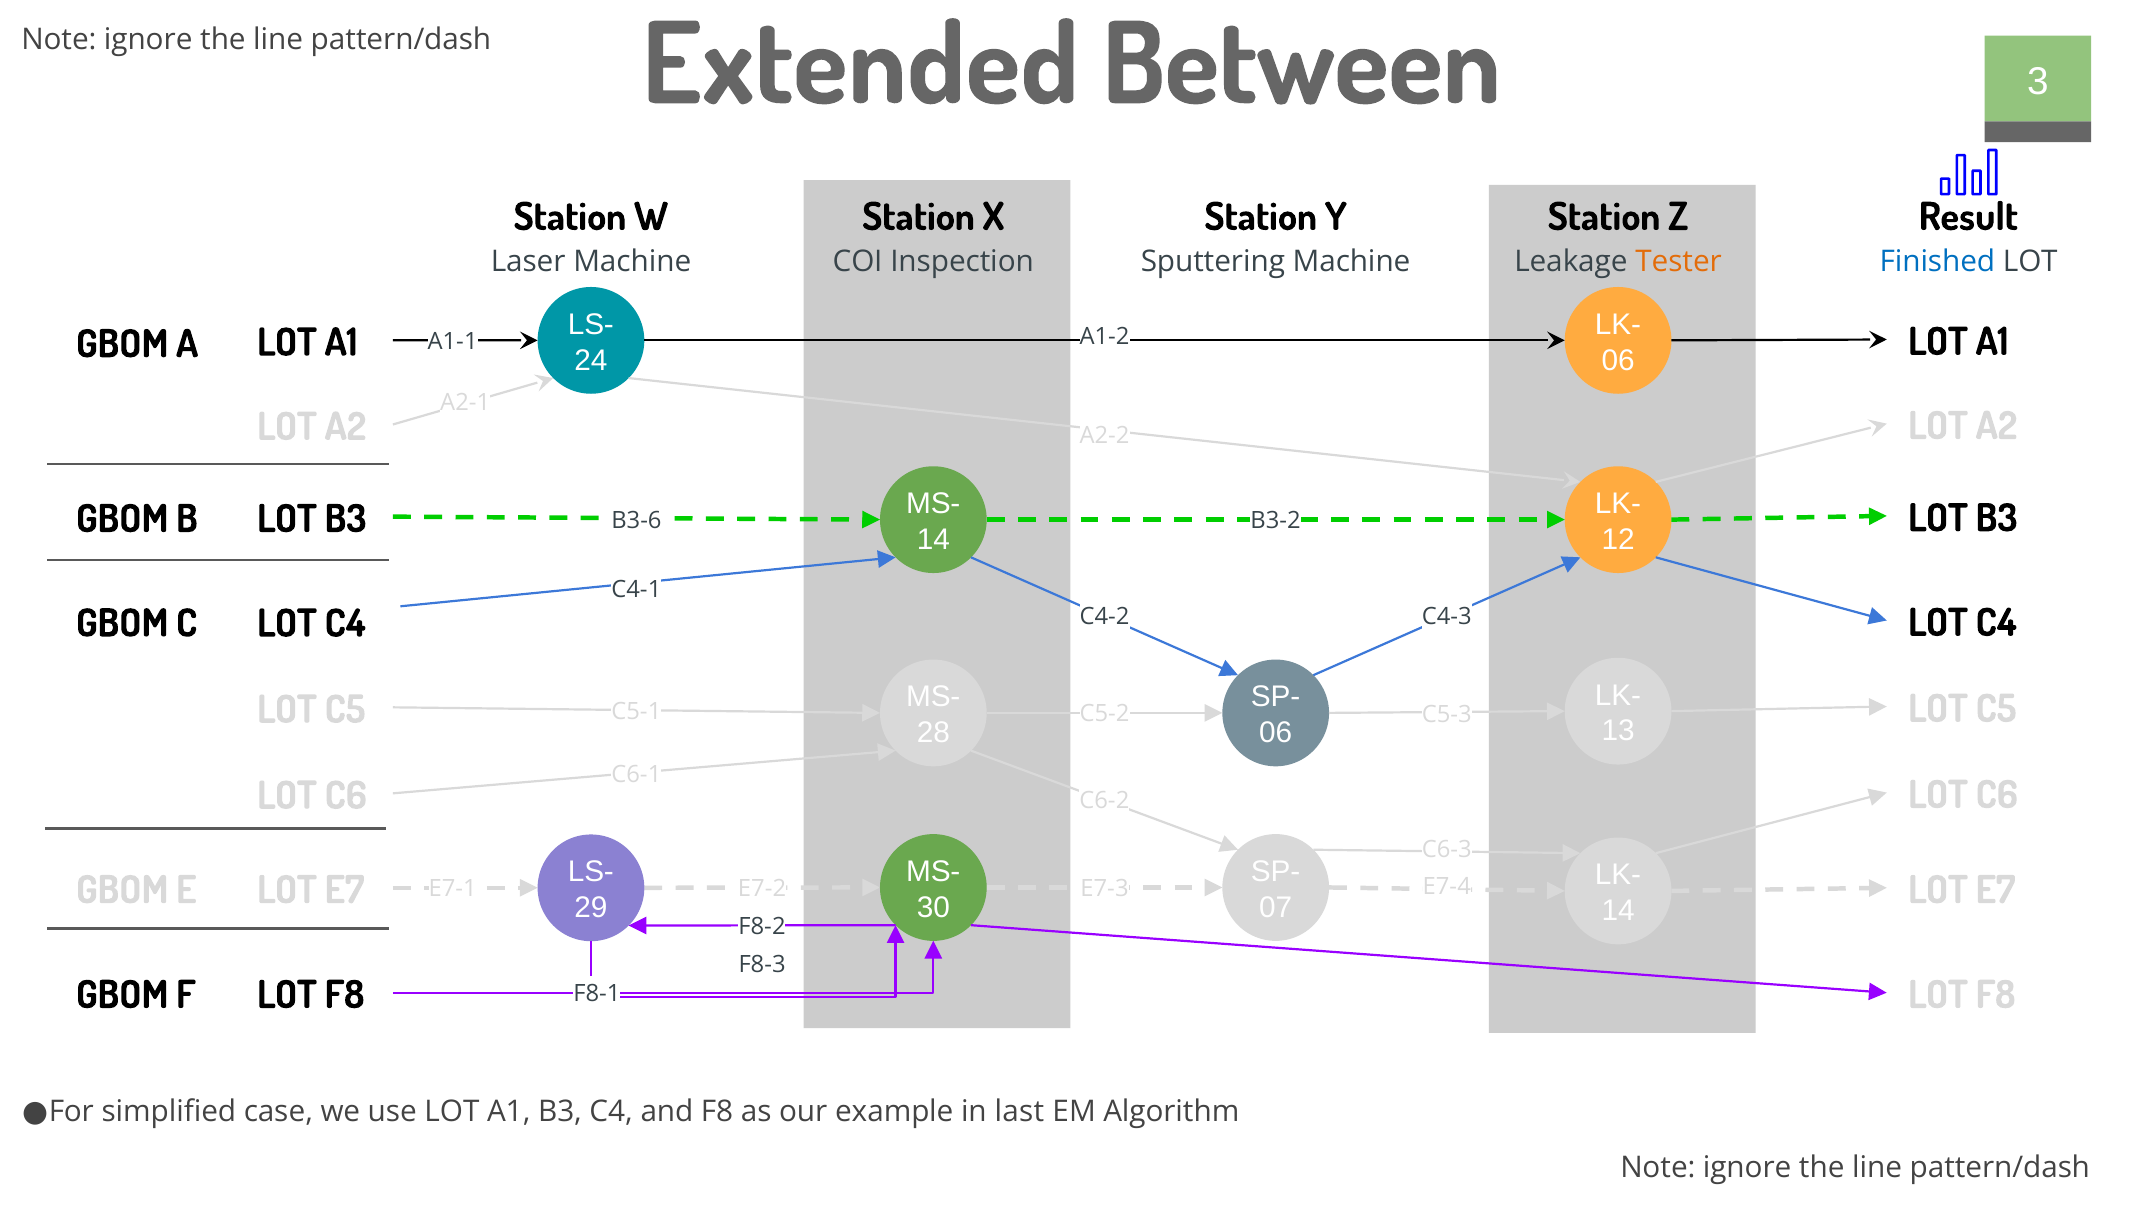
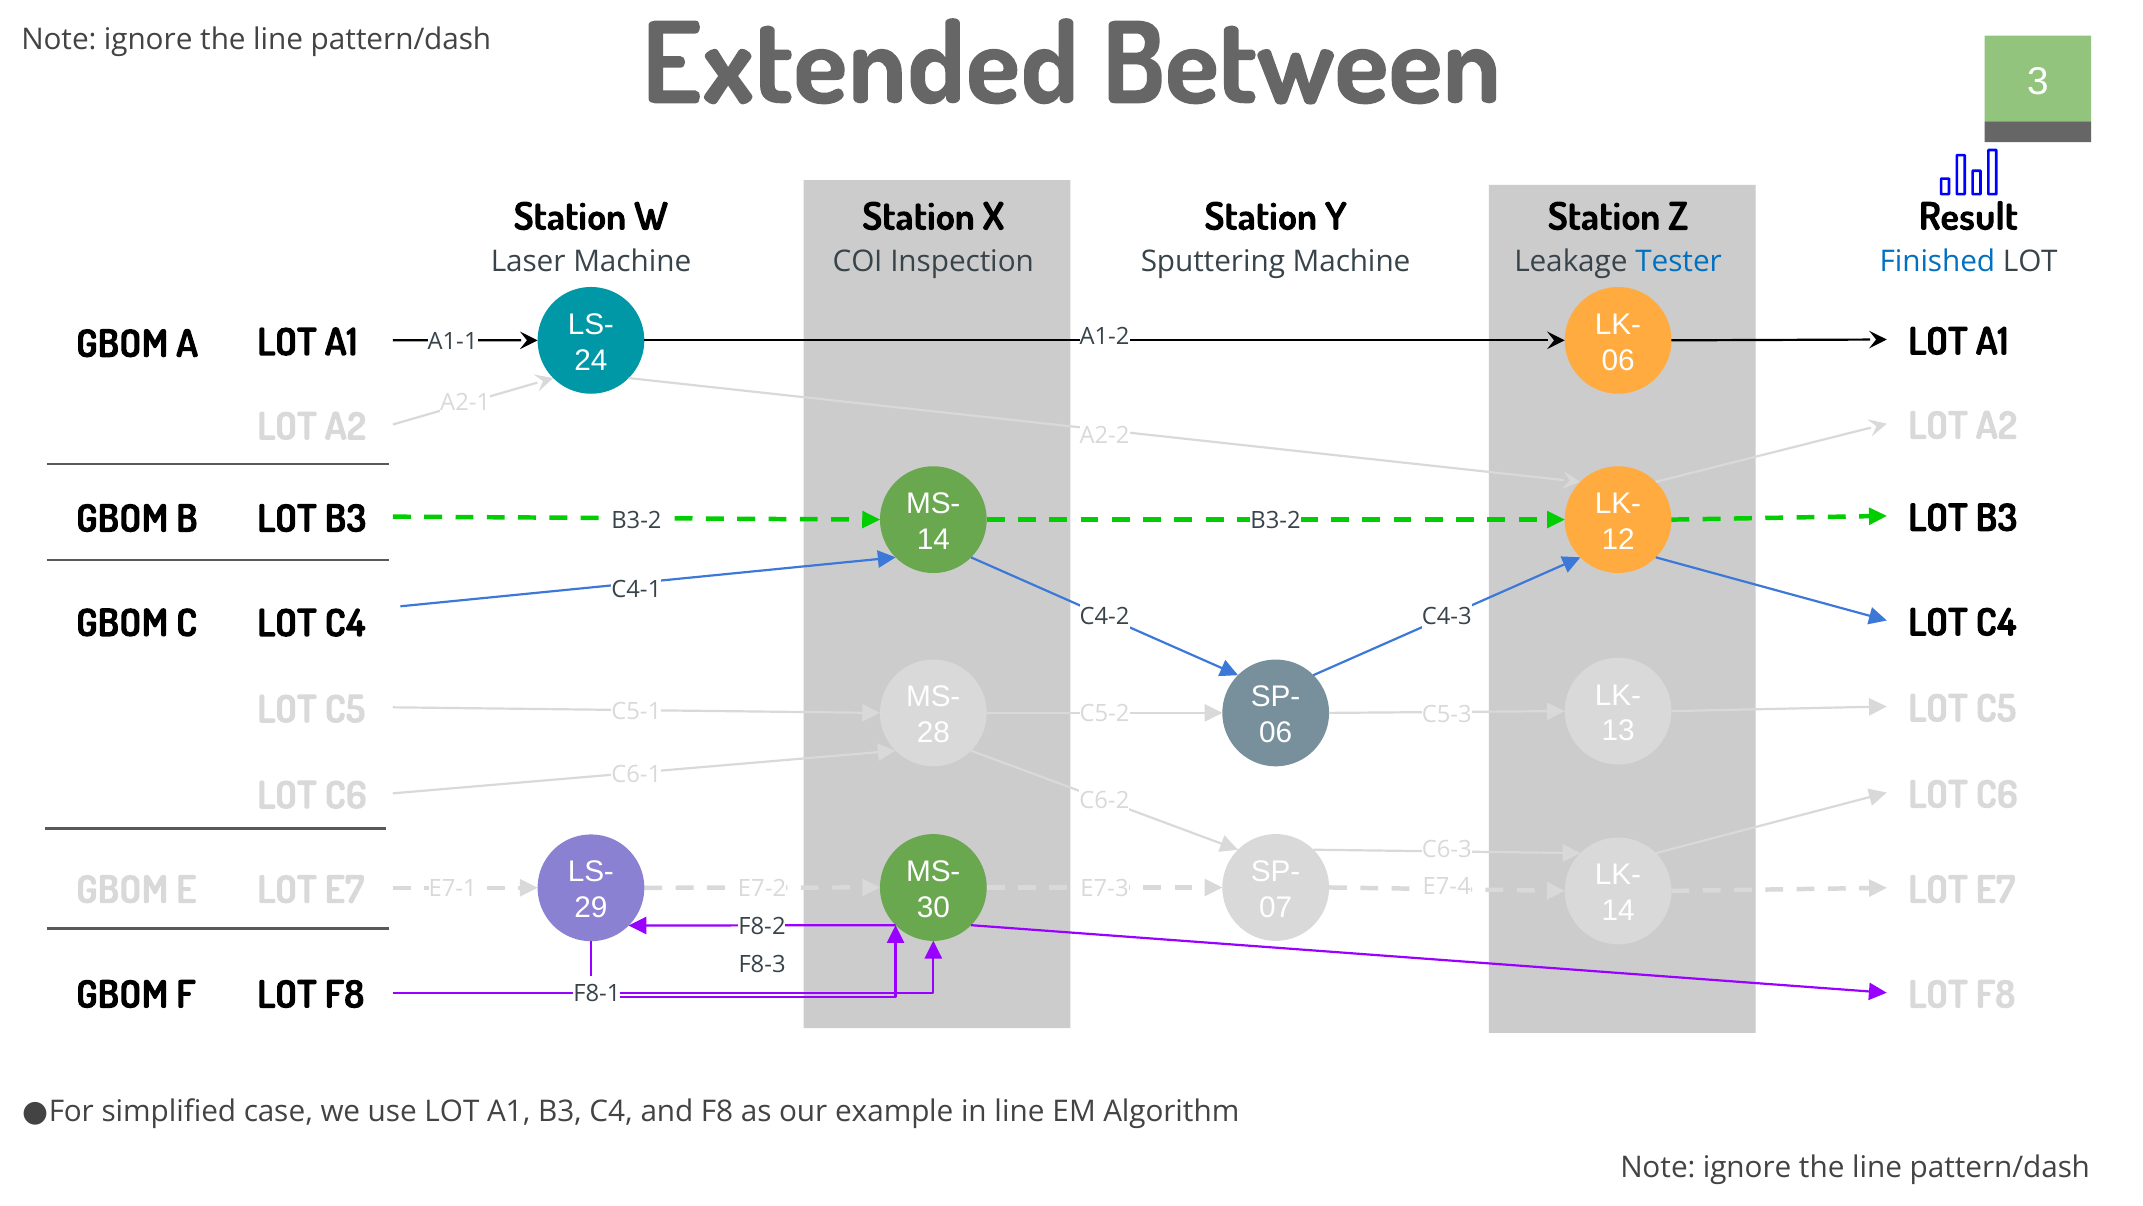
Tester colour: orange -> blue
B3-6 at (636, 520): B3-6 -> B3-2
in last: last -> line
